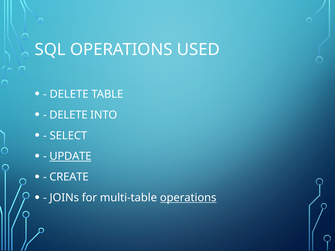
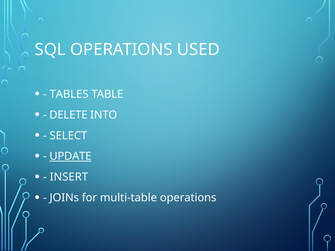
DELETE at (69, 94): DELETE -> TABLES
CREATE: CREATE -> INSERT
operations at (188, 198) underline: present -> none
